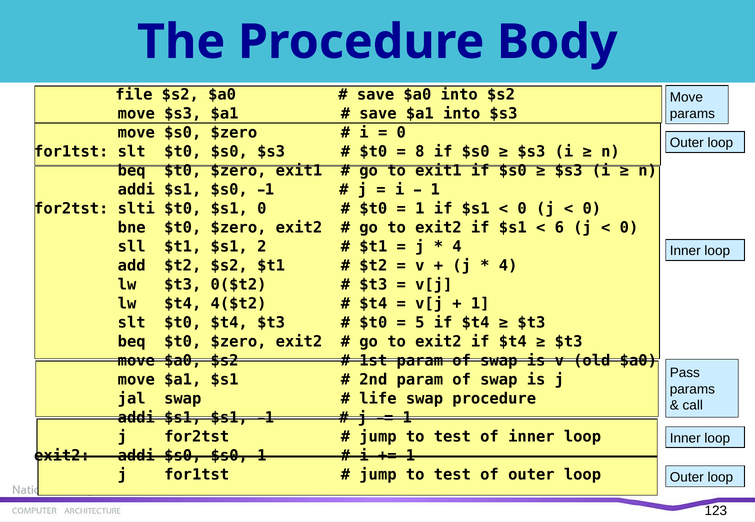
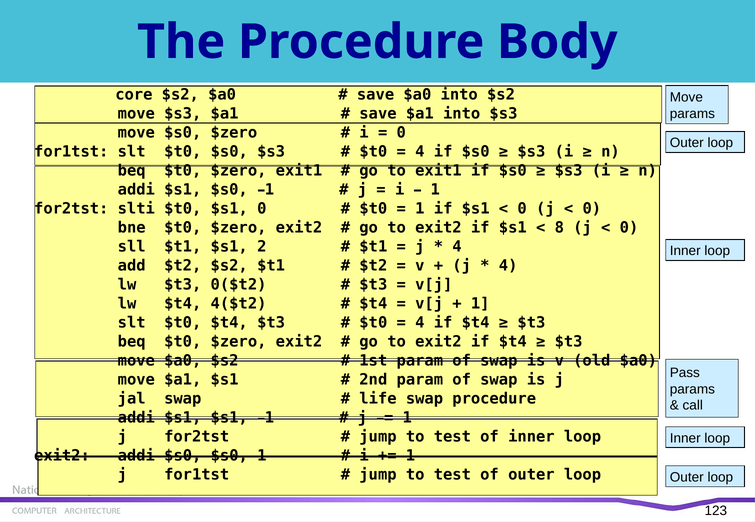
file: file -> core
8 at (420, 152): 8 -> 4
6: 6 -> 8
5 at (420, 323): 5 -> 4
